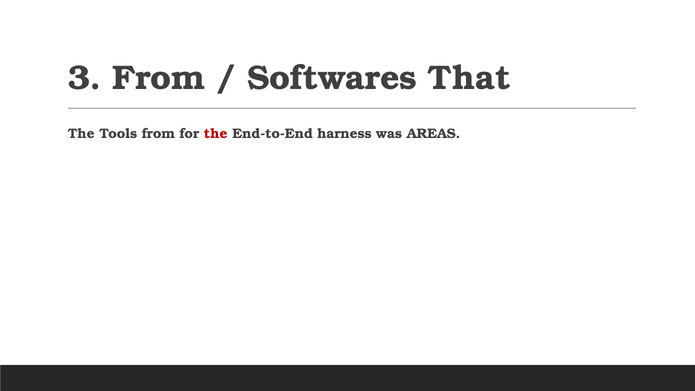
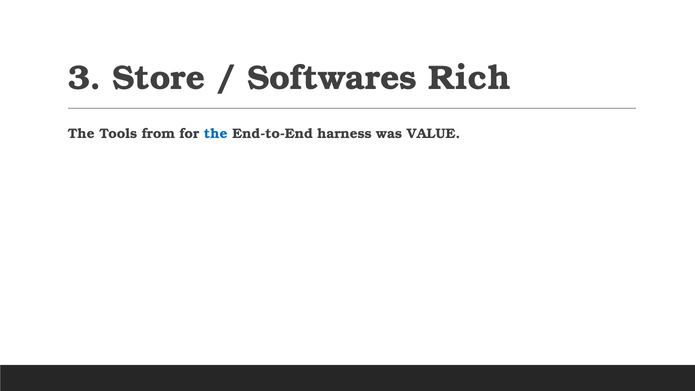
3 From: From -> Store
That: That -> Rich
the at (216, 134) colour: red -> blue
AREAS: AREAS -> VALUE
